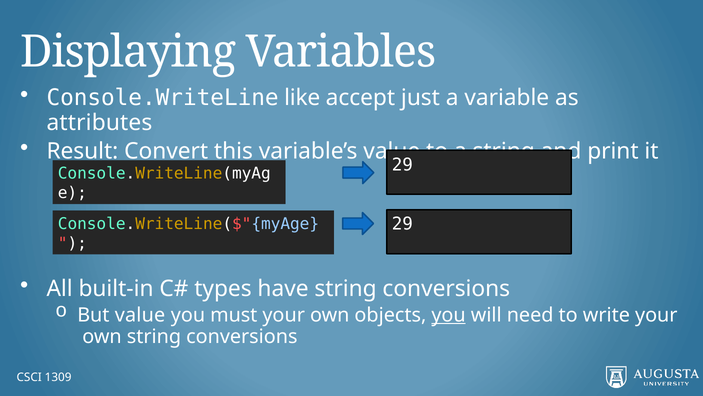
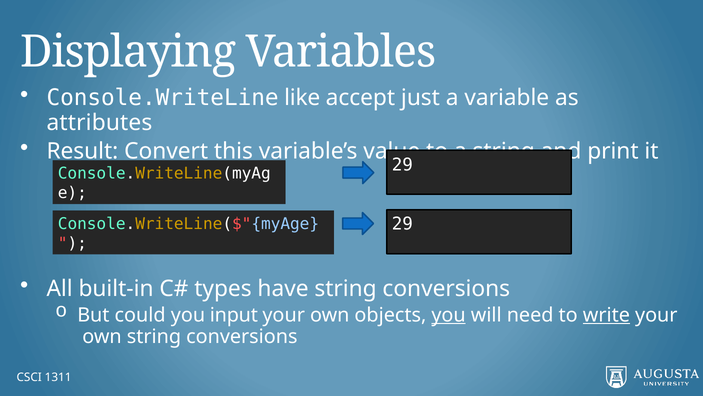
But value: value -> could
must: must -> input
write underline: none -> present
1309: 1309 -> 1311
